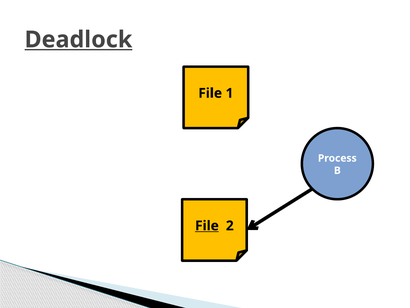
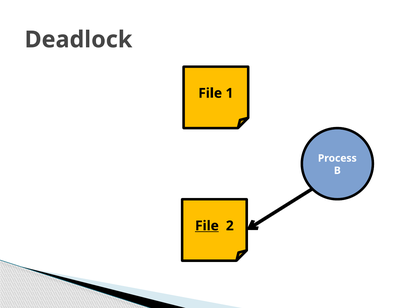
Deadlock underline: present -> none
